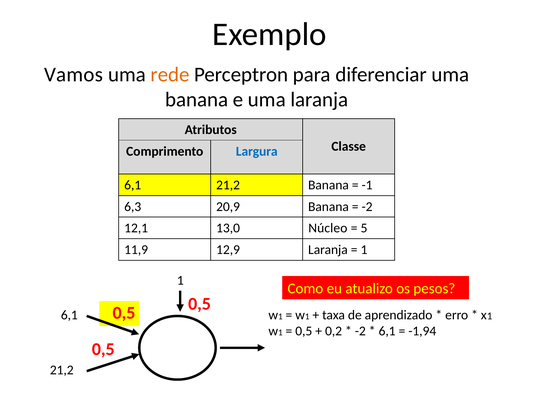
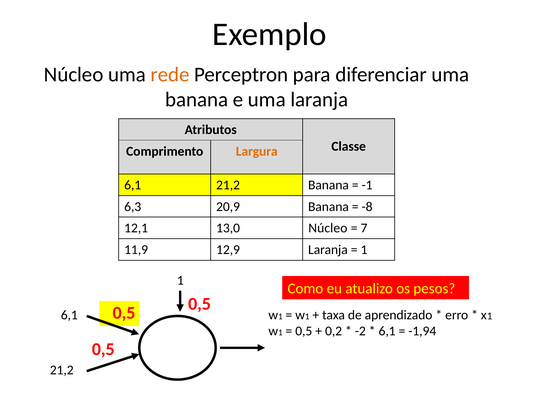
Vamos at (74, 74): Vamos -> Núcleo
Largura colour: blue -> orange
-2 at (367, 207): -2 -> -8
5: 5 -> 7
